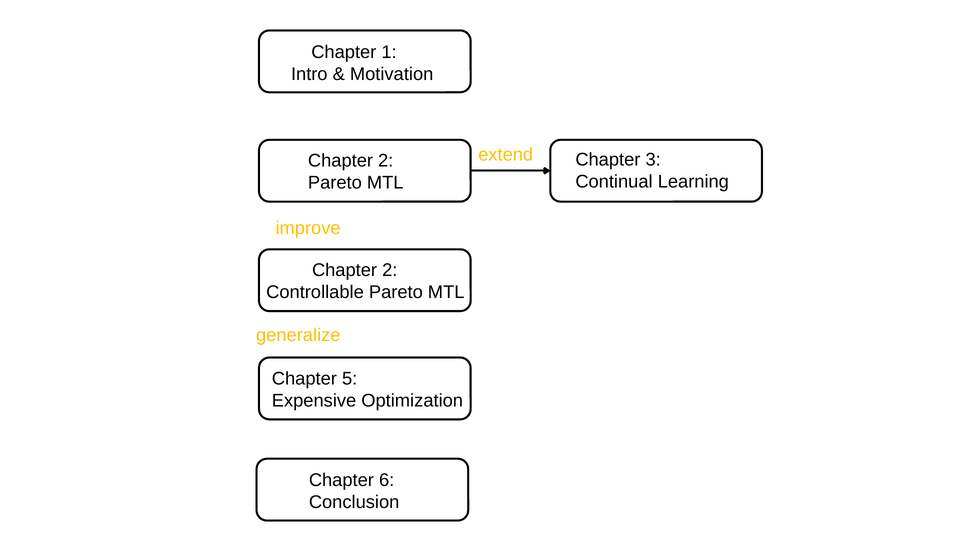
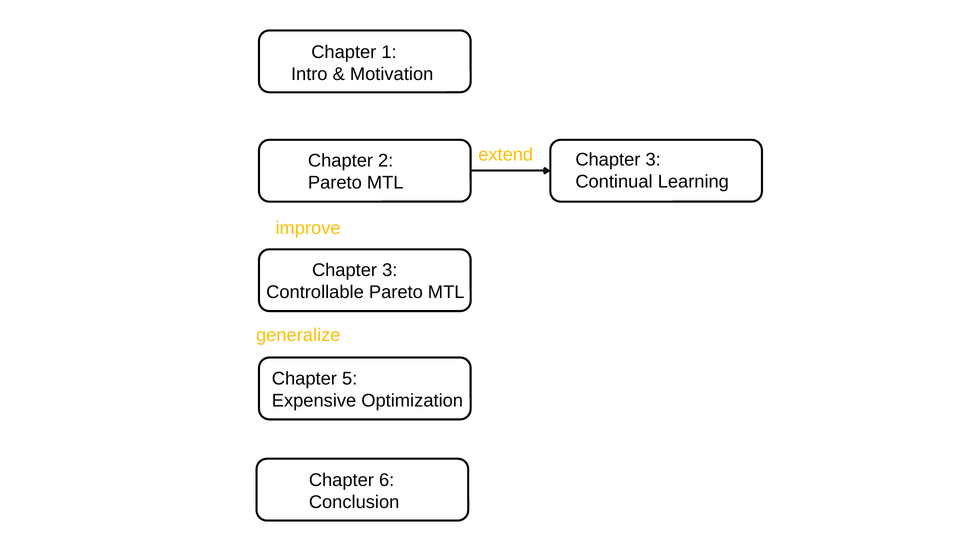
2 at (390, 270): 2 -> 3
